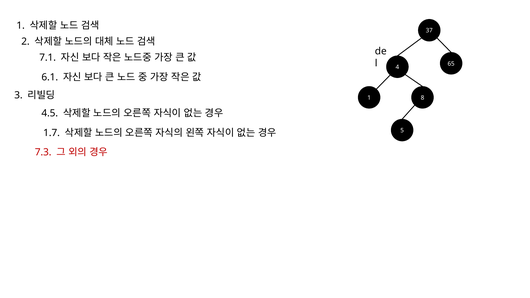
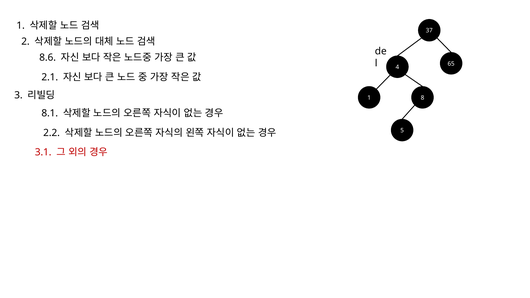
7.1: 7.1 -> 8.6
6.1: 6.1 -> 2.1
4.5: 4.5 -> 8.1
1.7: 1.7 -> 2.2
7.3: 7.3 -> 3.1
